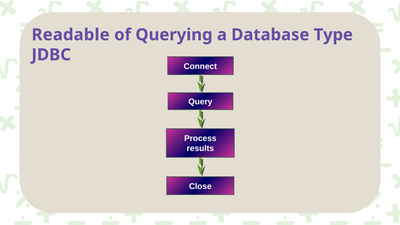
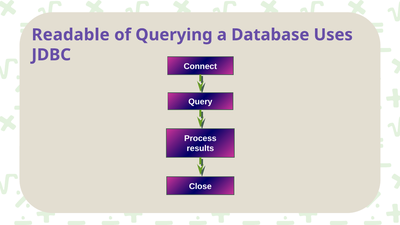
Type: Type -> Uses
